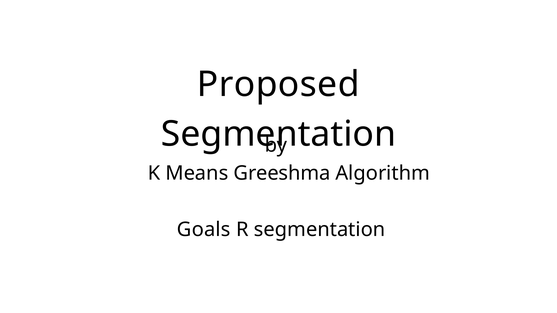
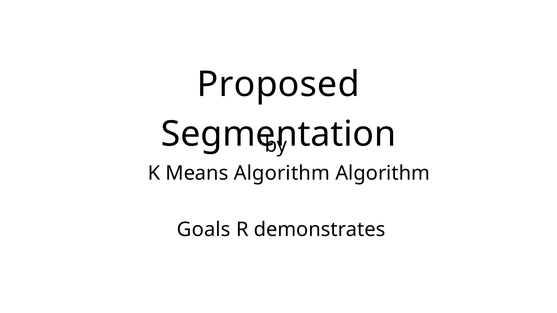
Means Greeshma: Greeshma -> Algorithm
R segmentation: segmentation -> demonstrates
